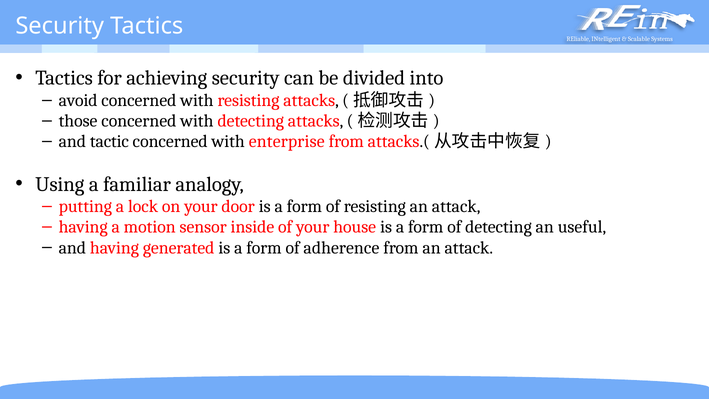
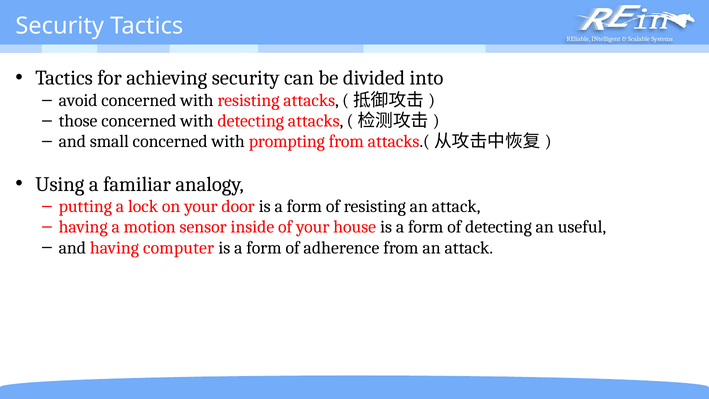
tactic: tactic -> small
enterprise: enterprise -> prompting
generated: generated -> computer
